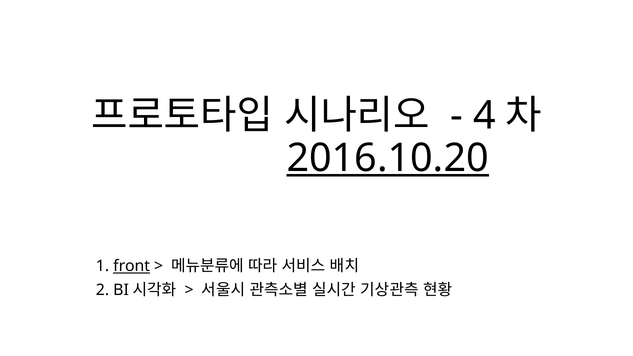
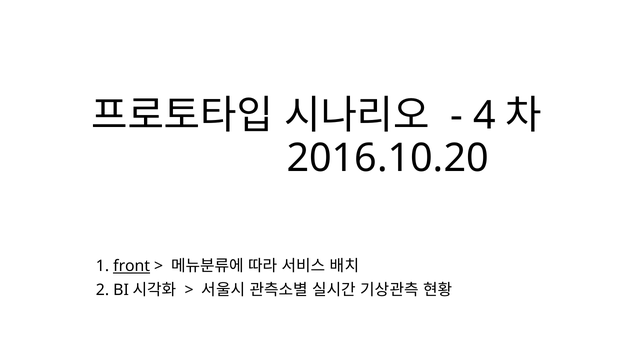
2016.10.20 underline: present -> none
